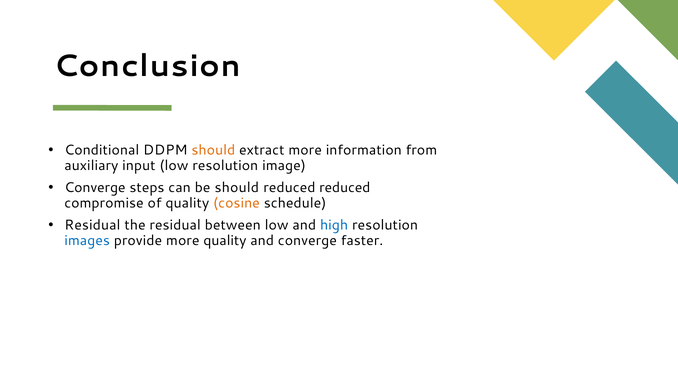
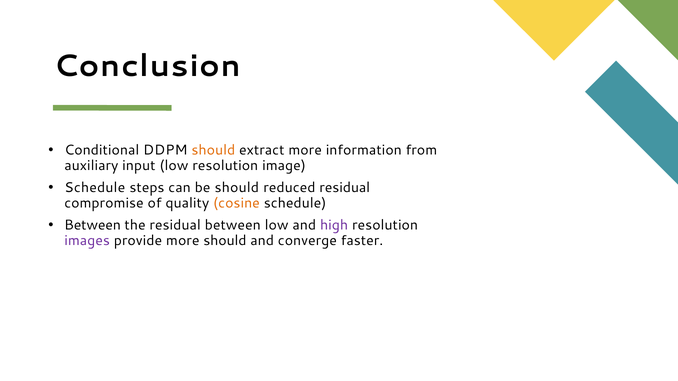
Converge at (95, 188): Converge -> Schedule
reduced reduced: reduced -> residual
Residual at (92, 225): Residual -> Between
high colour: blue -> purple
images colour: blue -> purple
more quality: quality -> should
